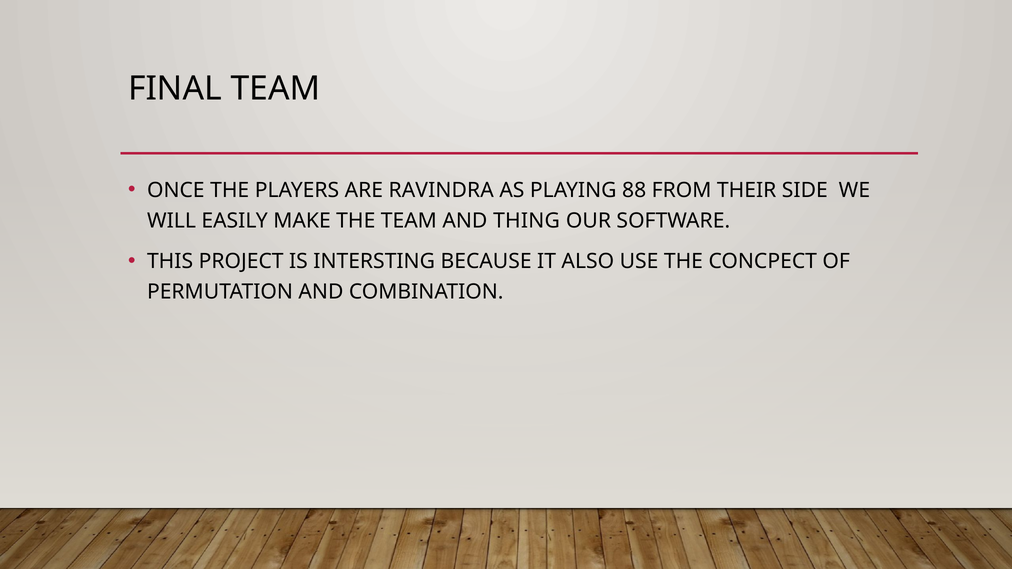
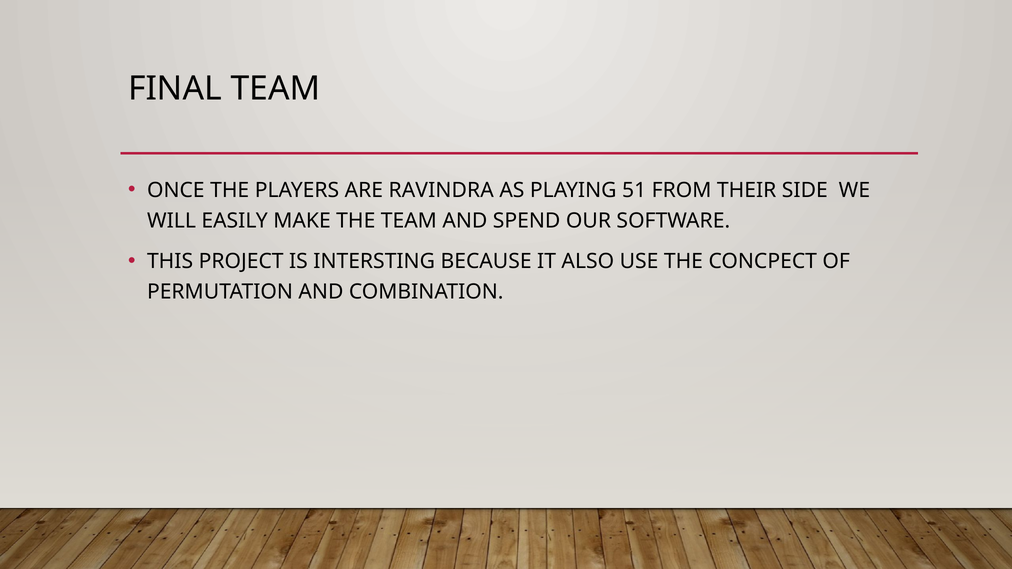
88: 88 -> 51
THING: THING -> SPEND
